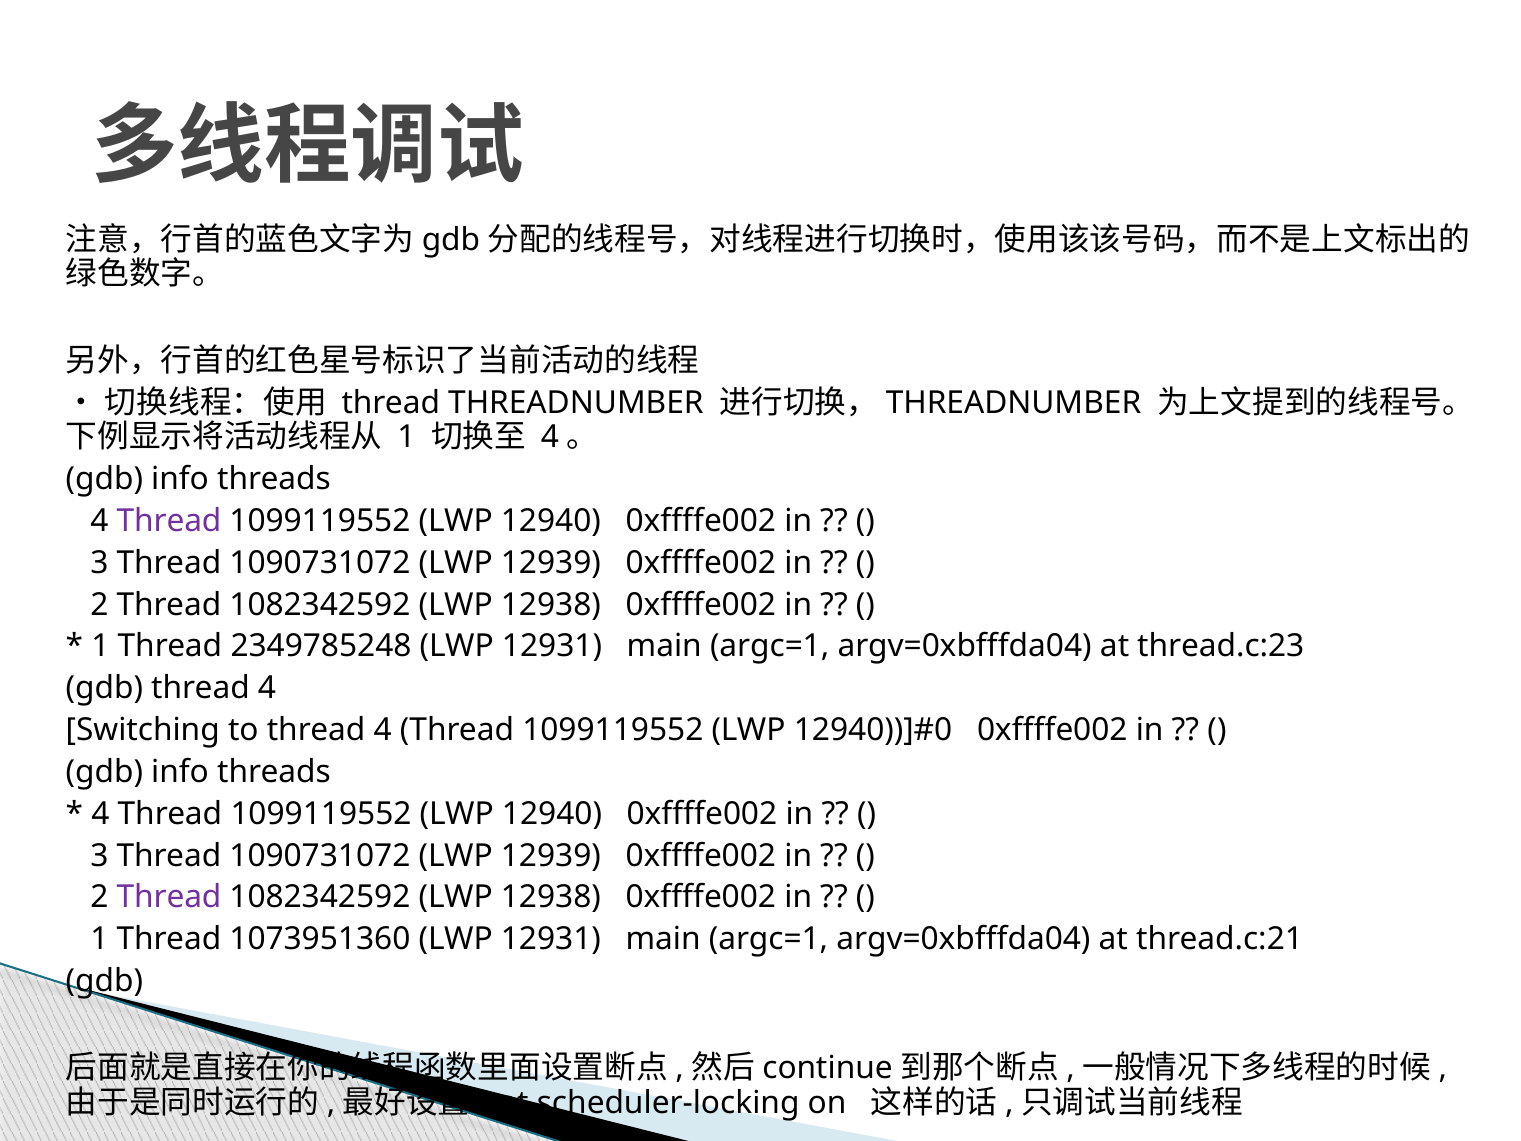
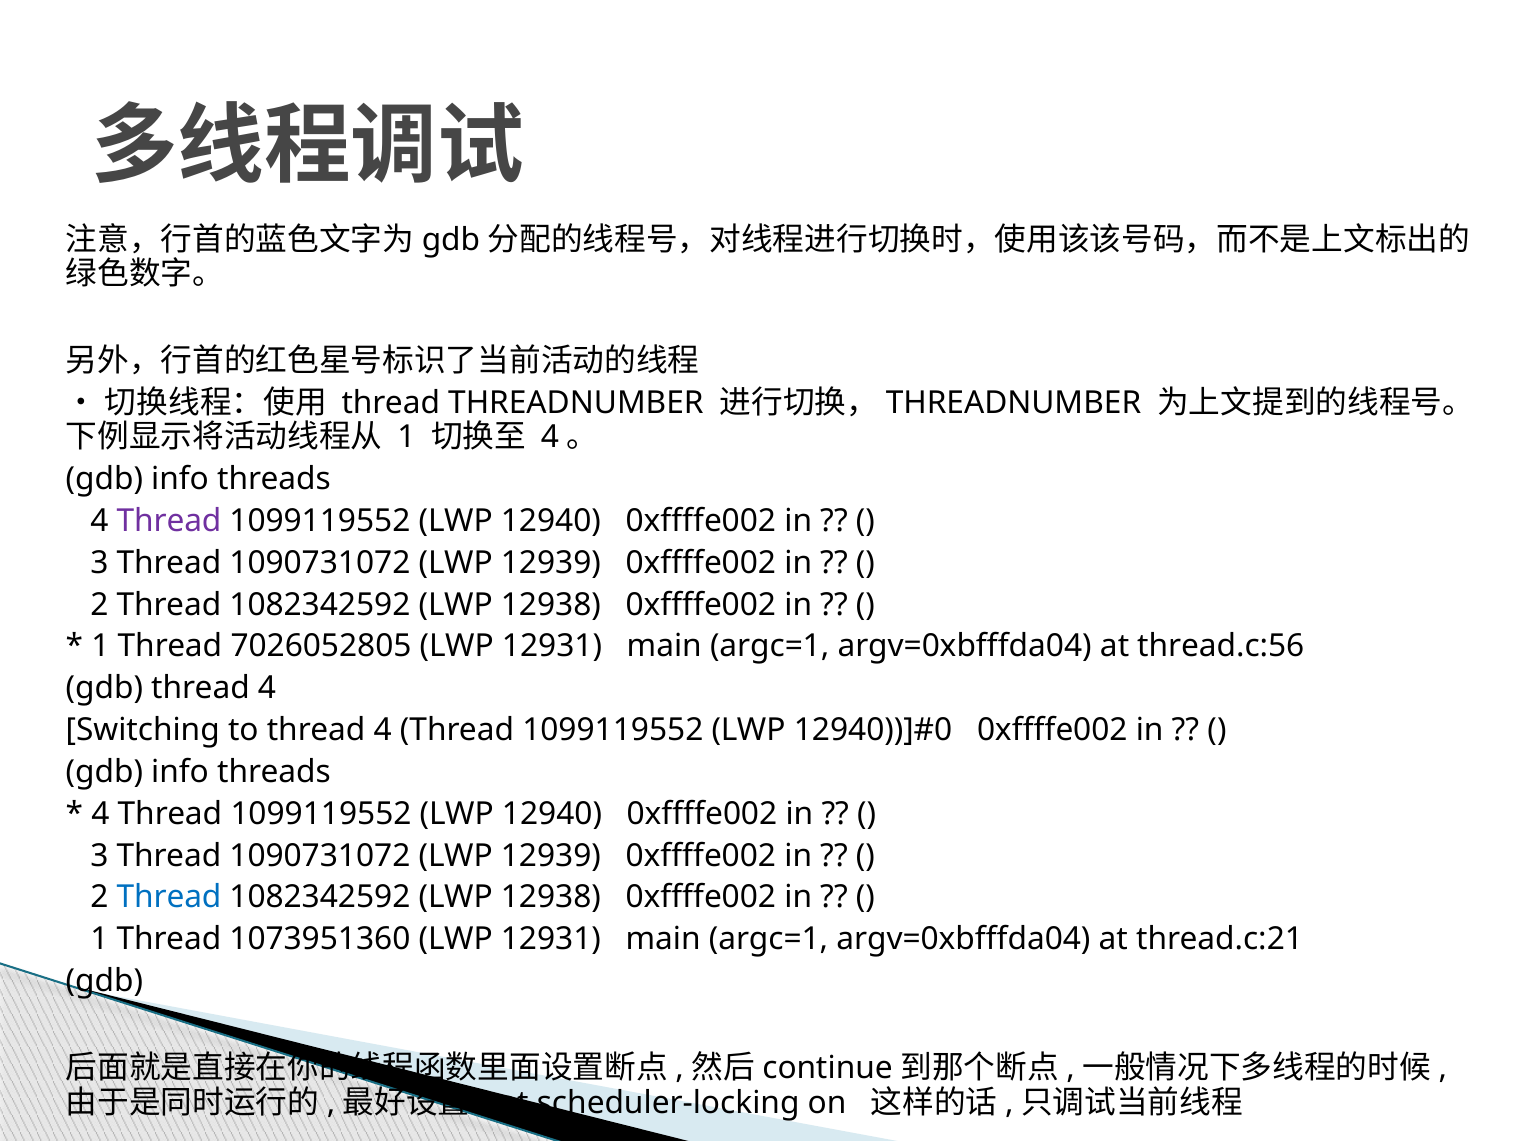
2349785248: 2349785248 -> 7026052805
thread.c:23: thread.c:23 -> thread.c:56
Thread at (169, 897) colour: purple -> blue
